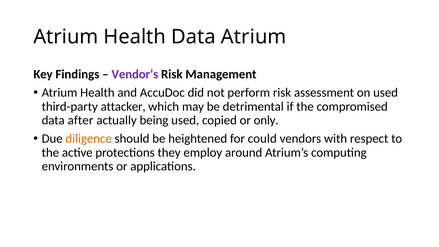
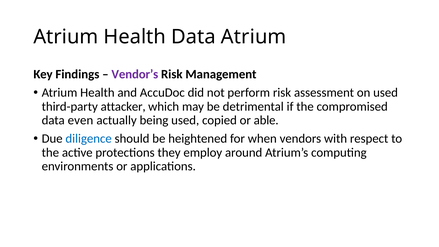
after: after -> even
only: only -> able
diligence colour: orange -> blue
could: could -> when
